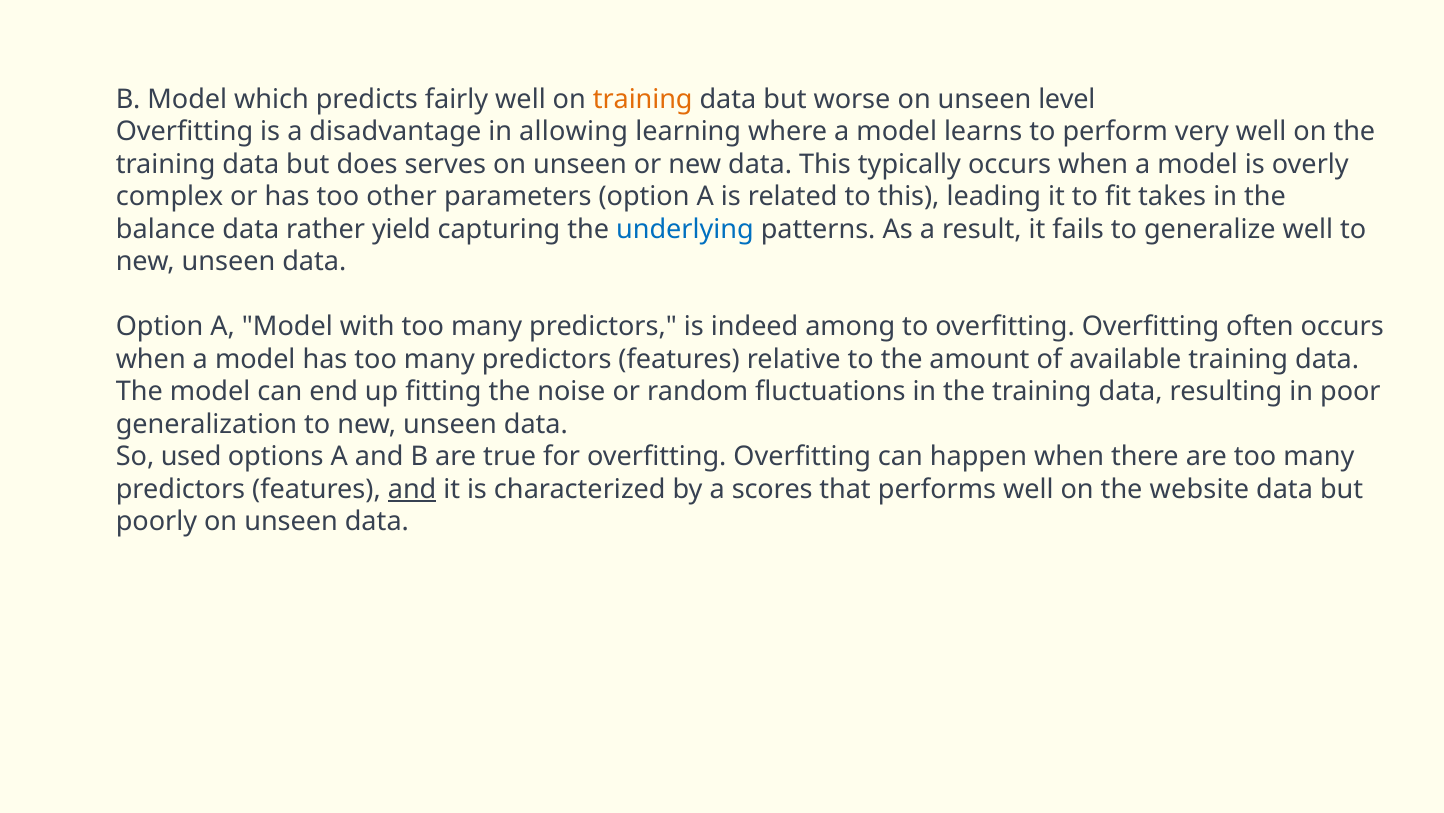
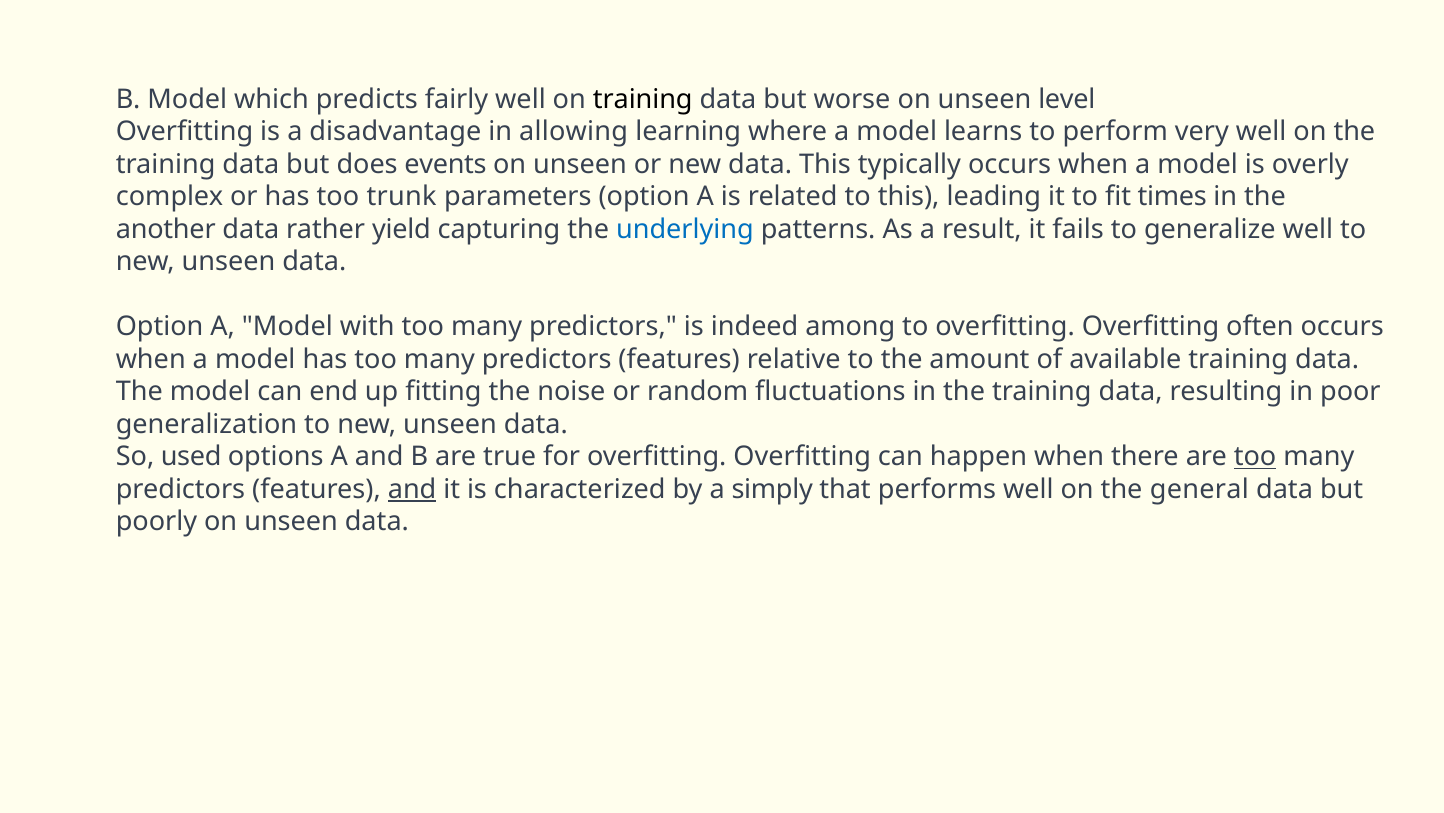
training at (643, 99) colour: orange -> black
serves: serves -> events
other: other -> trunk
takes: takes -> times
balance: balance -> another
too at (1255, 457) underline: none -> present
scores: scores -> simply
website: website -> general
